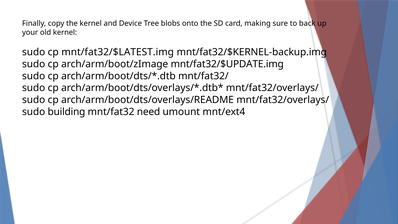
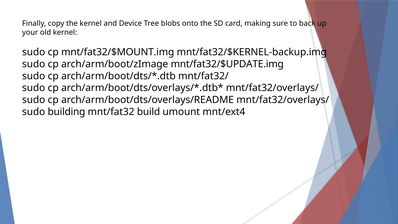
mnt/fat32/$LATEST.img: mnt/fat32/$LATEST.img -> mnt/fat32/$MOUNT.img
need: need -> build
